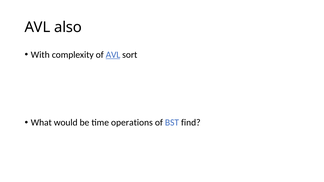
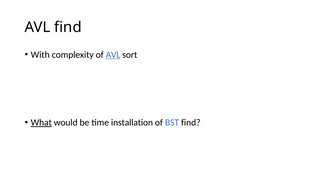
AVL also: also -> find
What underline: none -> present
operations: operations -> installation
